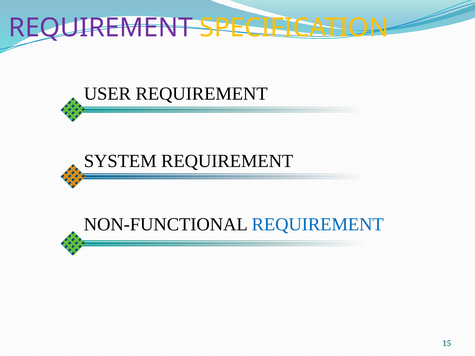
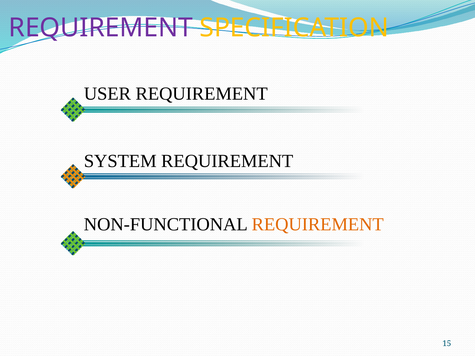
REQUIREMENT at (318, 224) colour: blue -> orange
